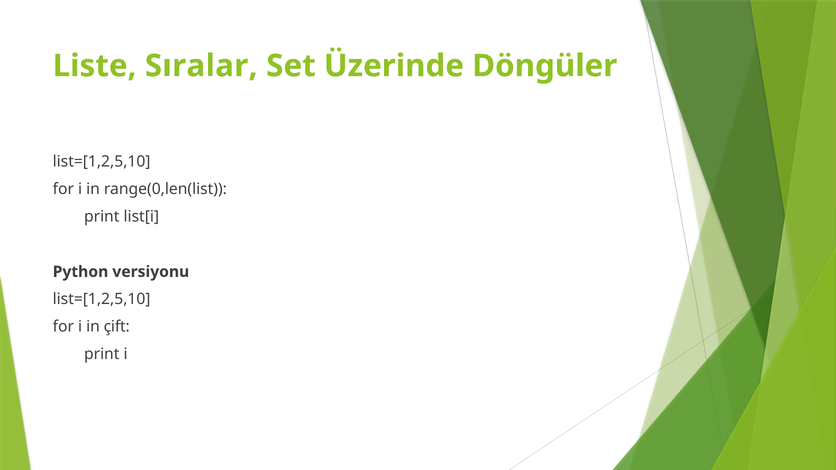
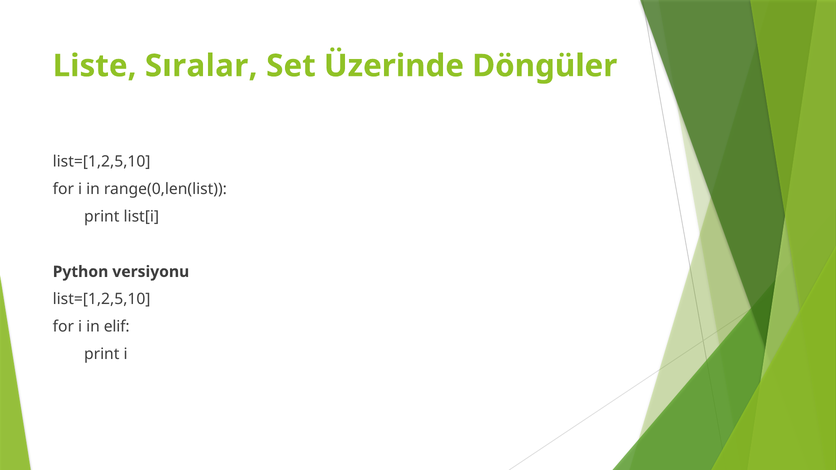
çift: çift -> elif
